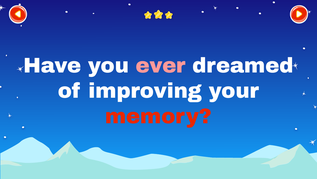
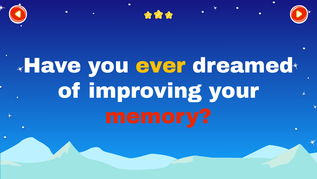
ever colour: pink -> yellow
